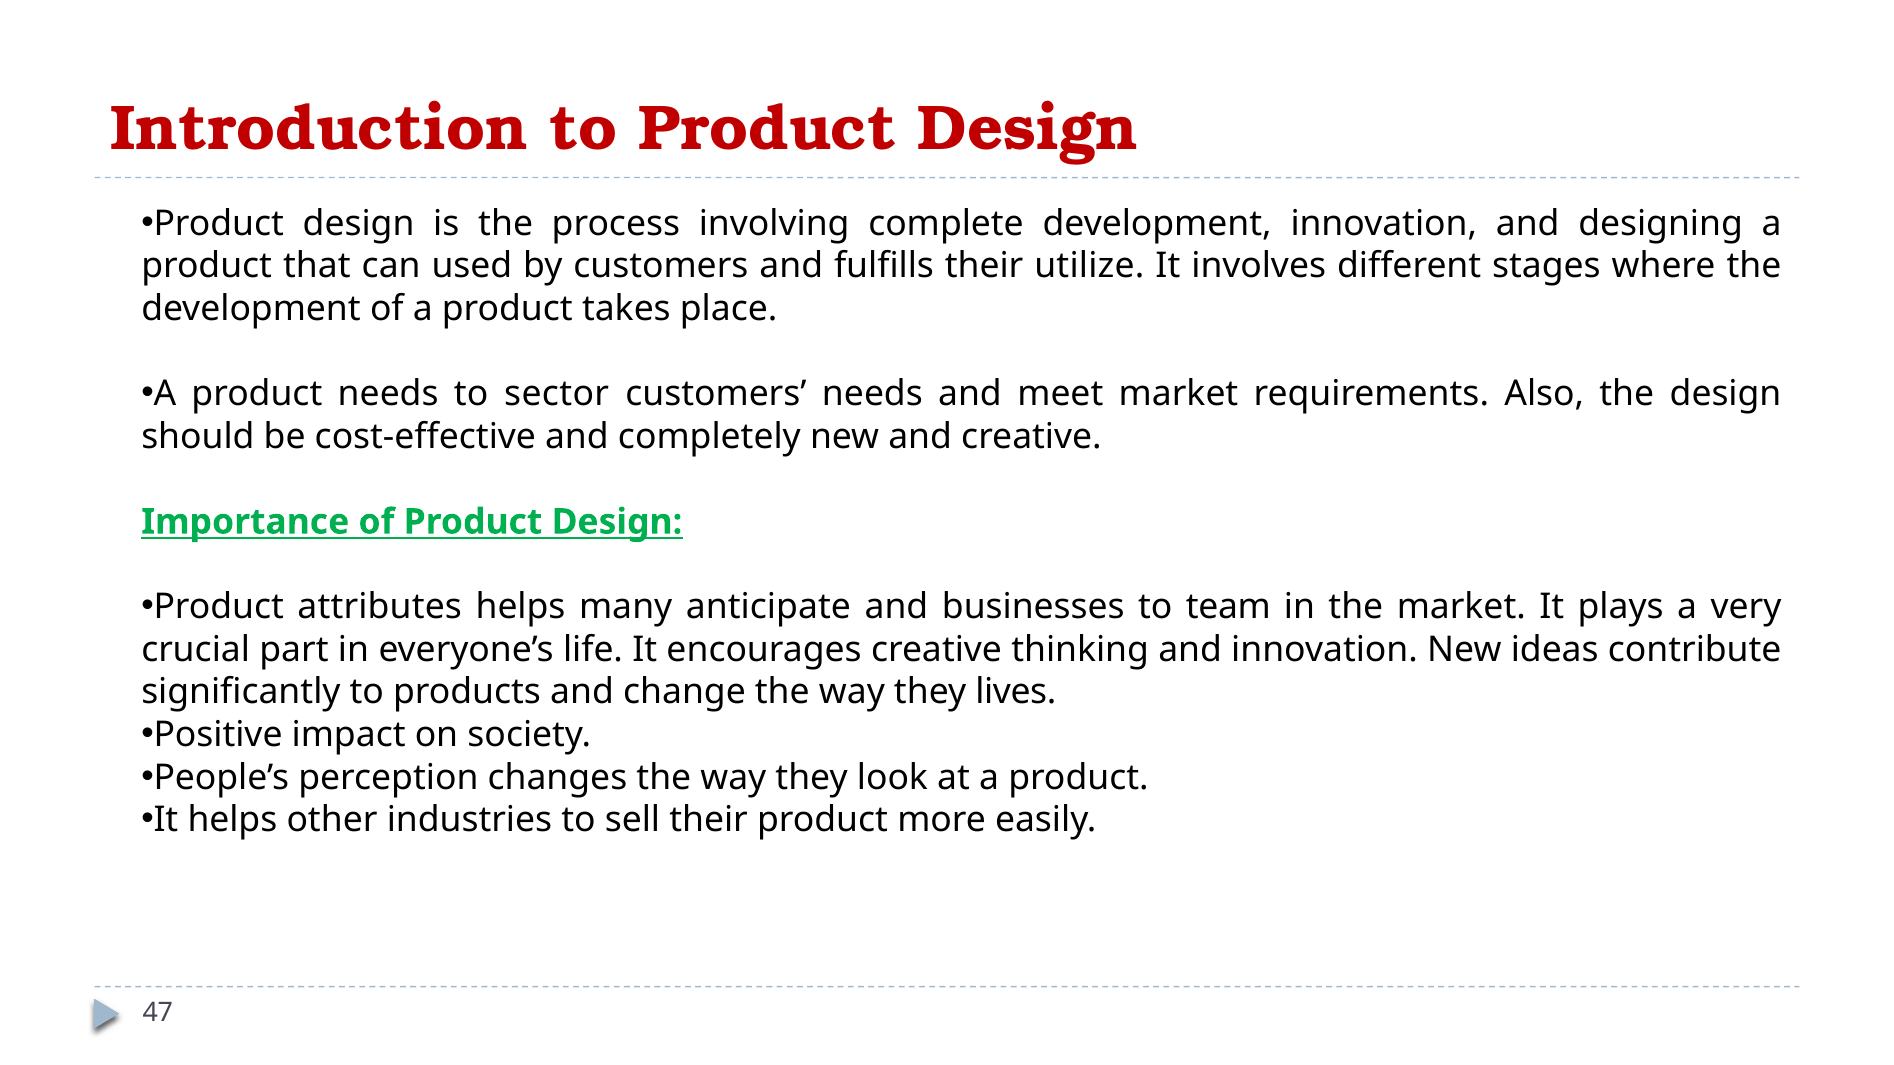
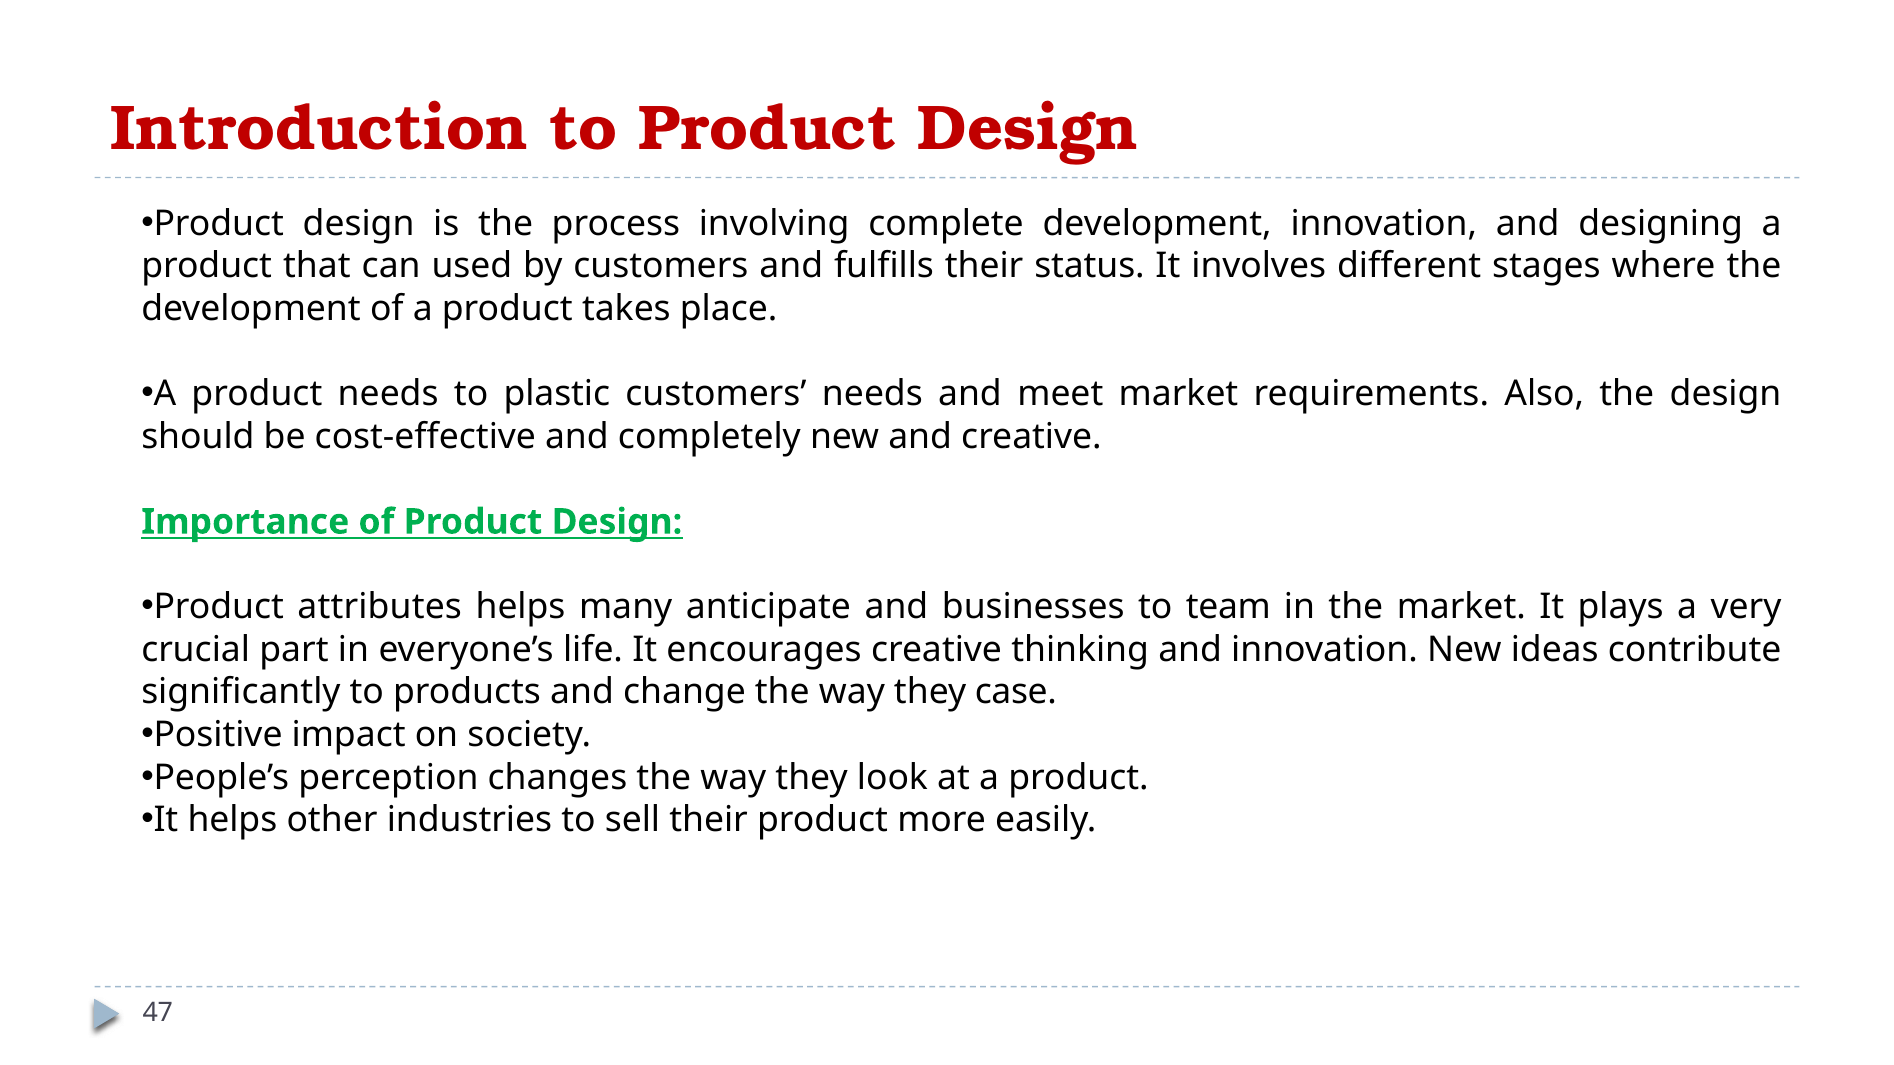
utilize: utilize -> status
sector: sector -> plastic
lives: lives -> case
